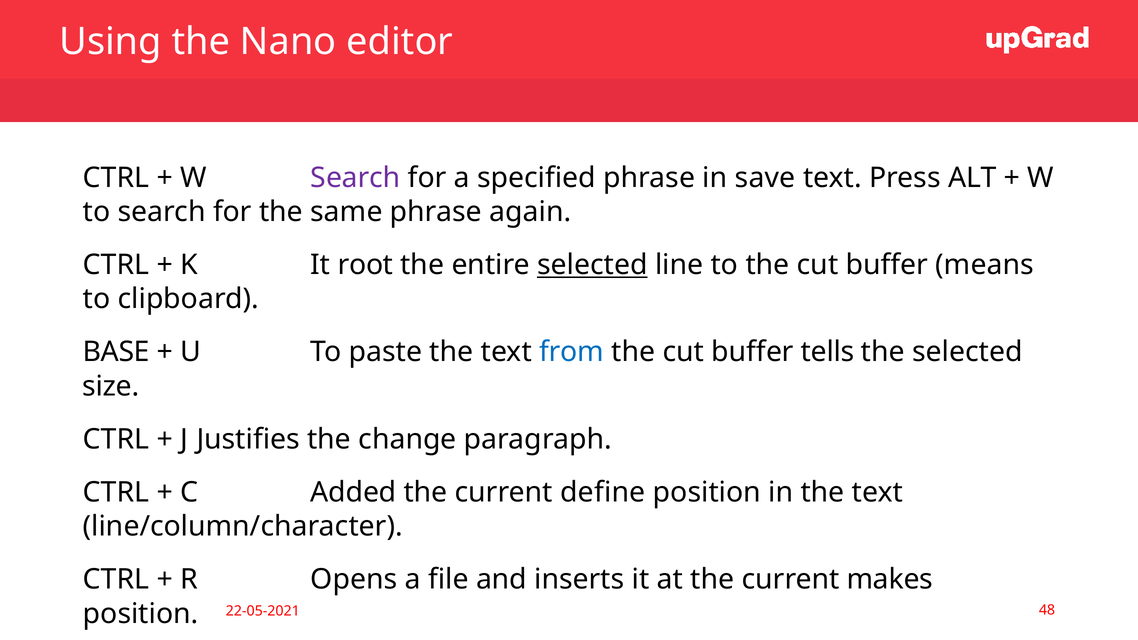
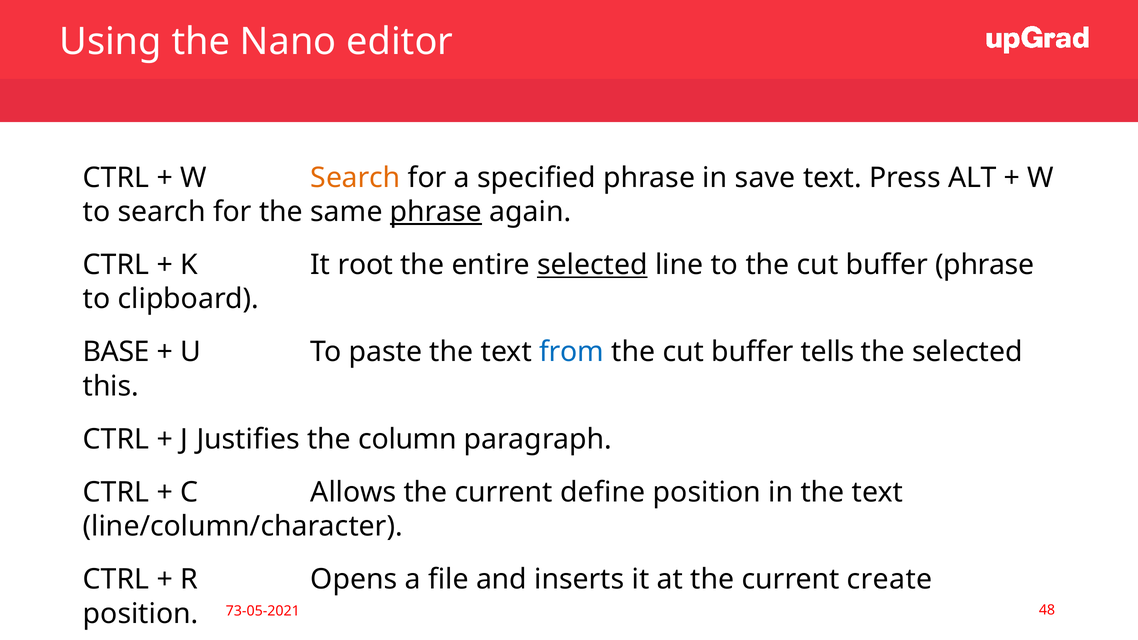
Search at (356, 178) colour: purple -> orange
phrase at (436, 212) underline: none -> present
buffer means: means -> phrase
size: size -> this
change: change -> column
Added: Added -> Allows
makes: makes -> create
22-05-2021: 22-05-2021 -> 73-05-2021
